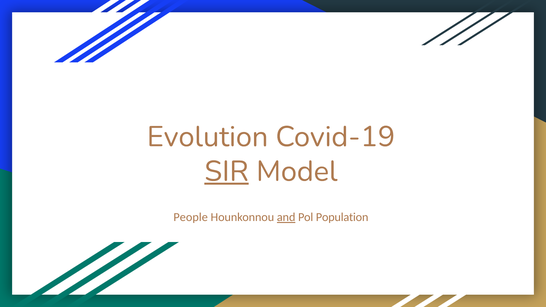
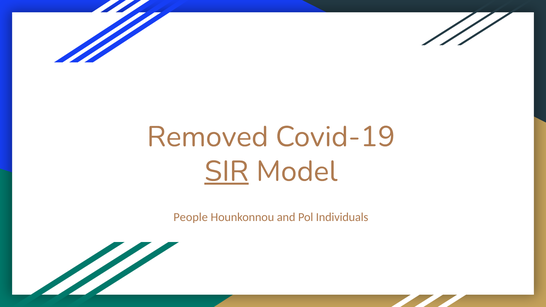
Evolution: Evolution -> Removed
and underline: present -> none
Population: Population -> Individuals
